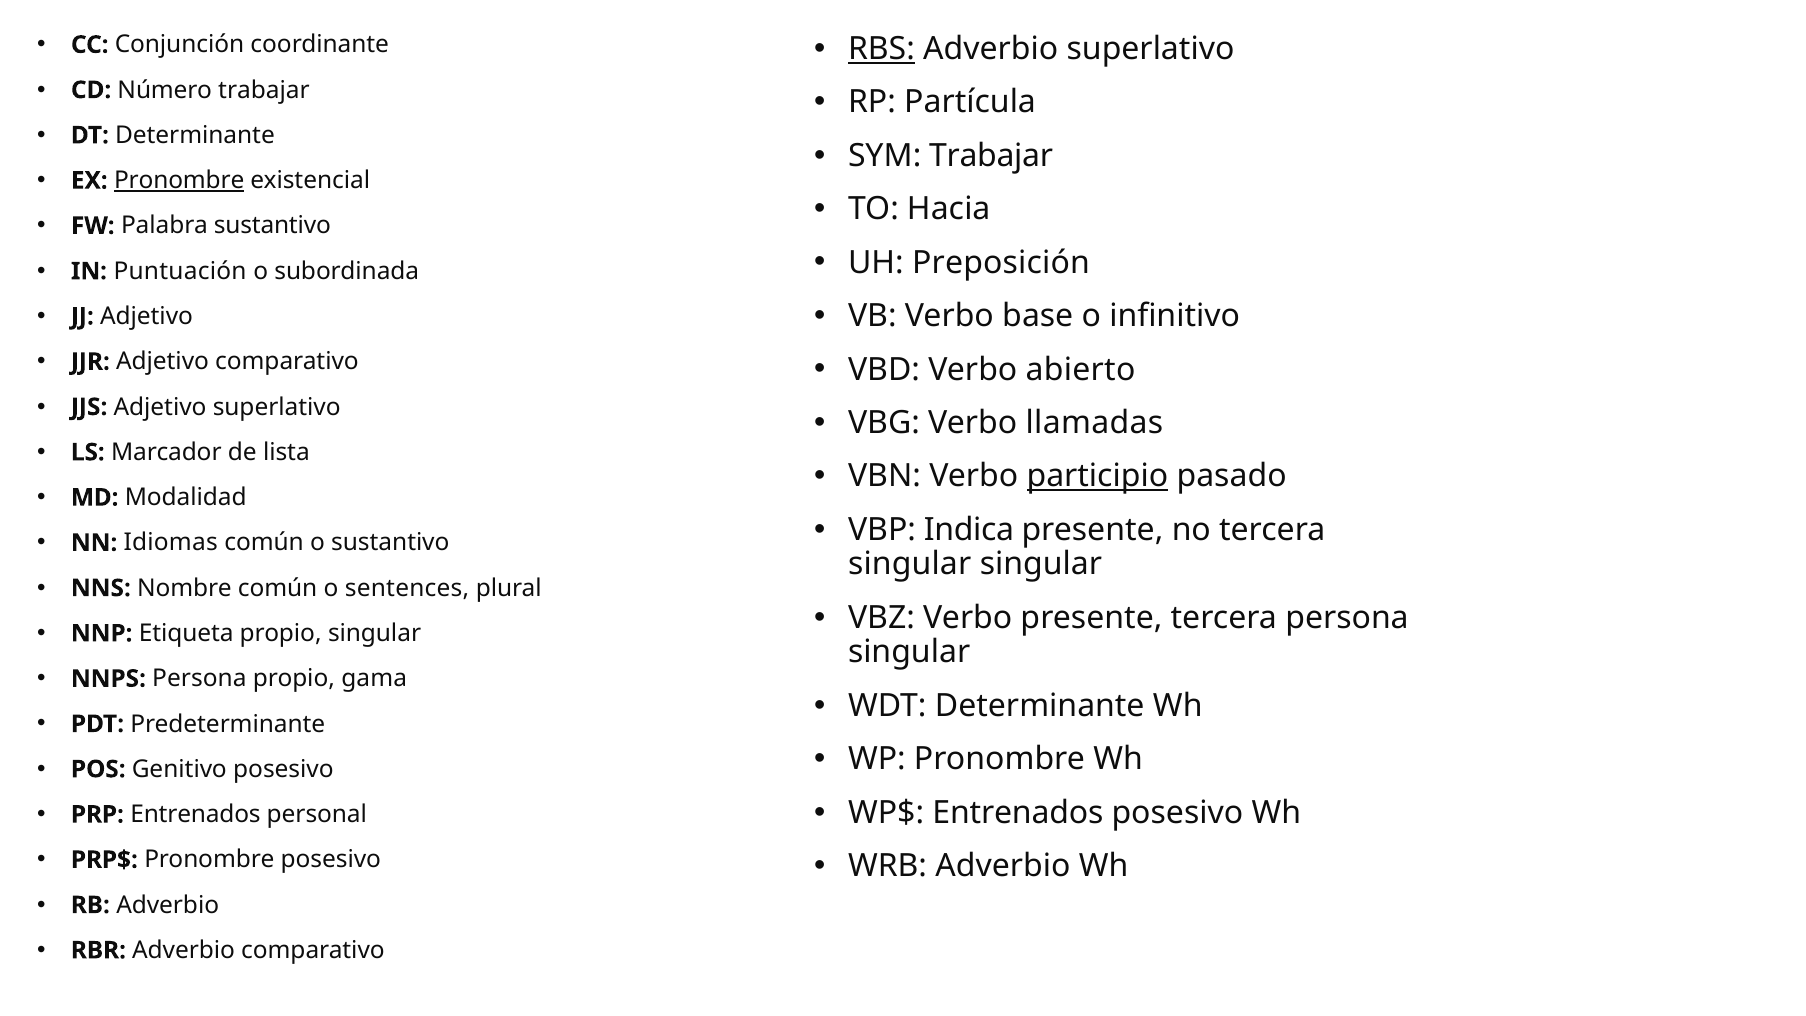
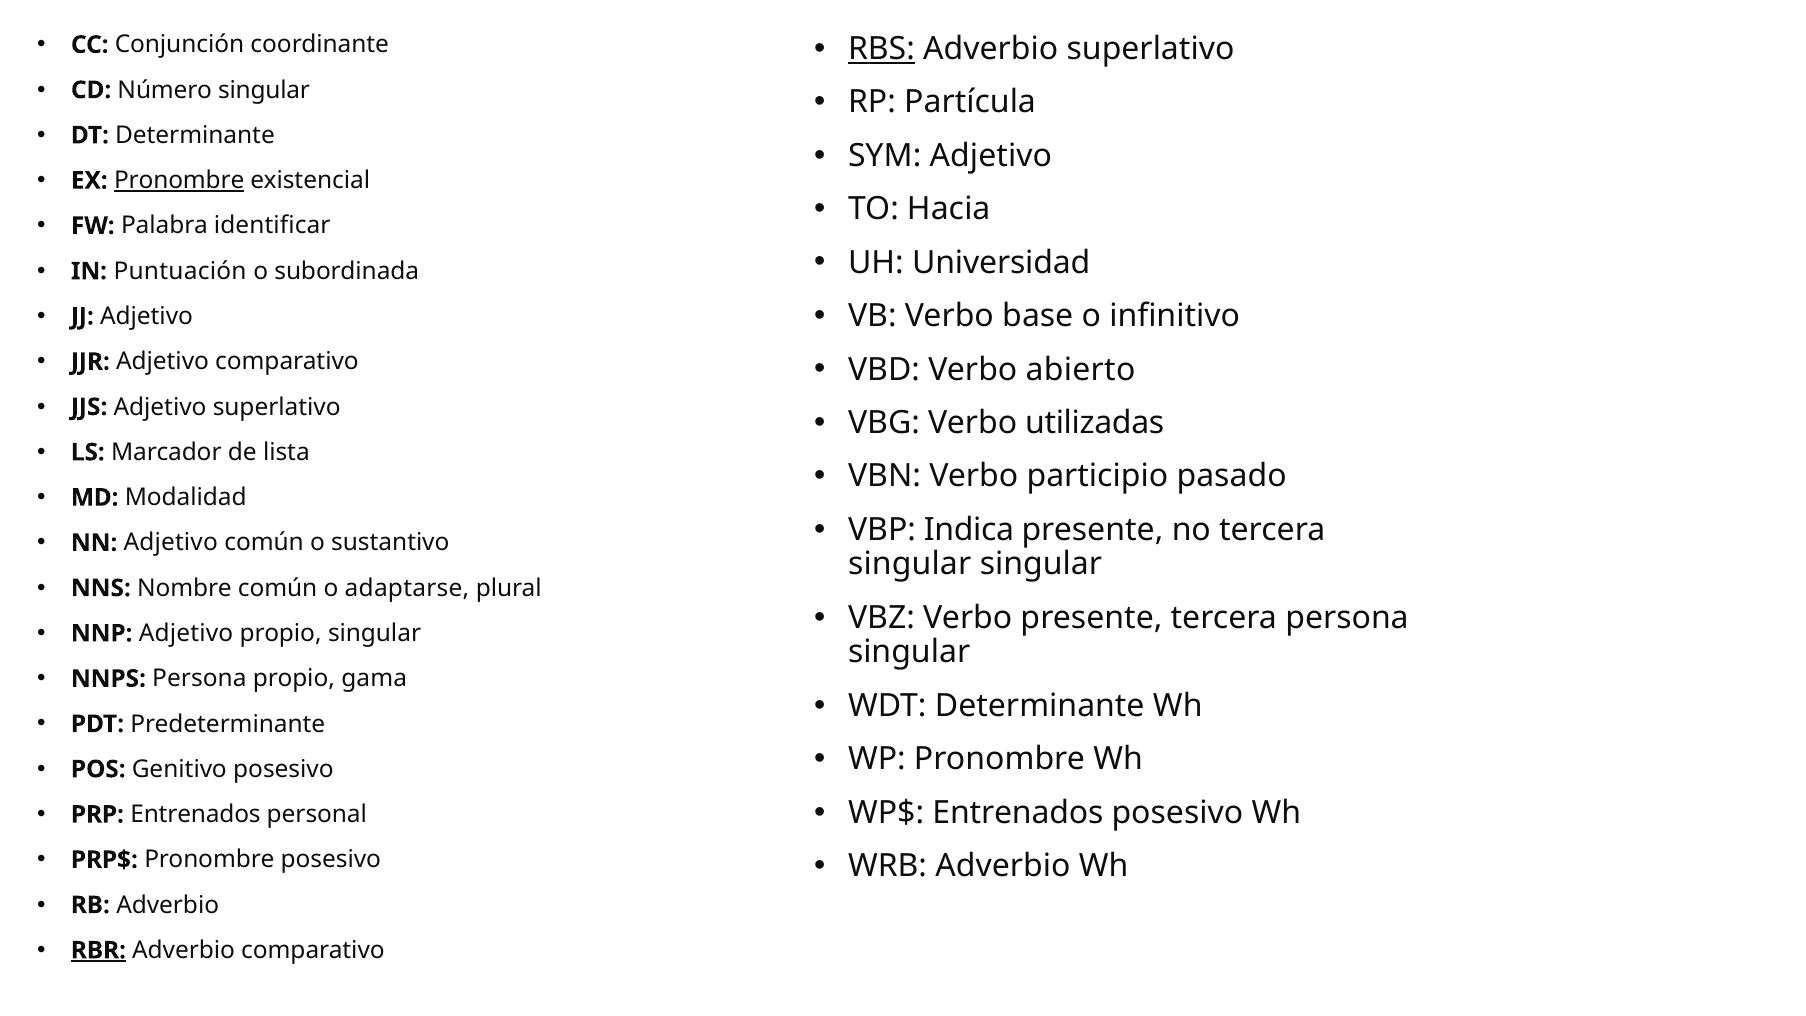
Número trabajar: trabajar -> singular
SYM Trabajar: Trabajar -> Adjetivo
Palabra sustantivo: sustantivo -> identificar
Preposición: Preposición -> Universidad
llamadas: llamadas -> utilizadas
participio underline: present -> none
NN Idiomas: Idiomas -> Adjetivo
sentences: sentences -> adaptarse
NNP Etiqueta: Etiqueta -> Adjetivo
RBR underline: none -> present
